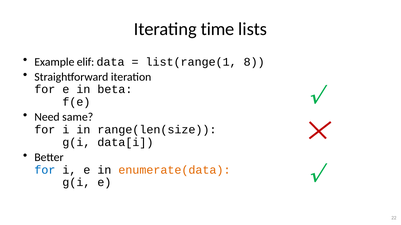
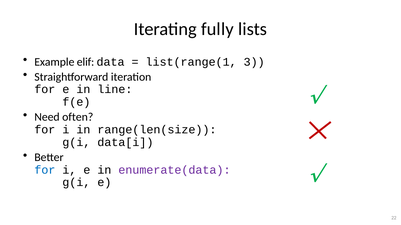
time: time -> fully
8: 8 -> 3
beta: beta -> line
same: same -> often
enumerate(data colour: orange -> purple
